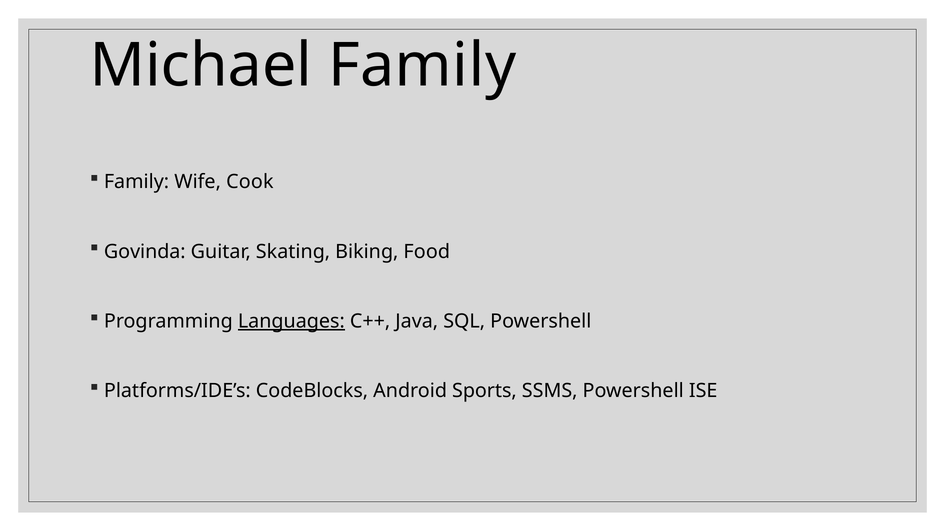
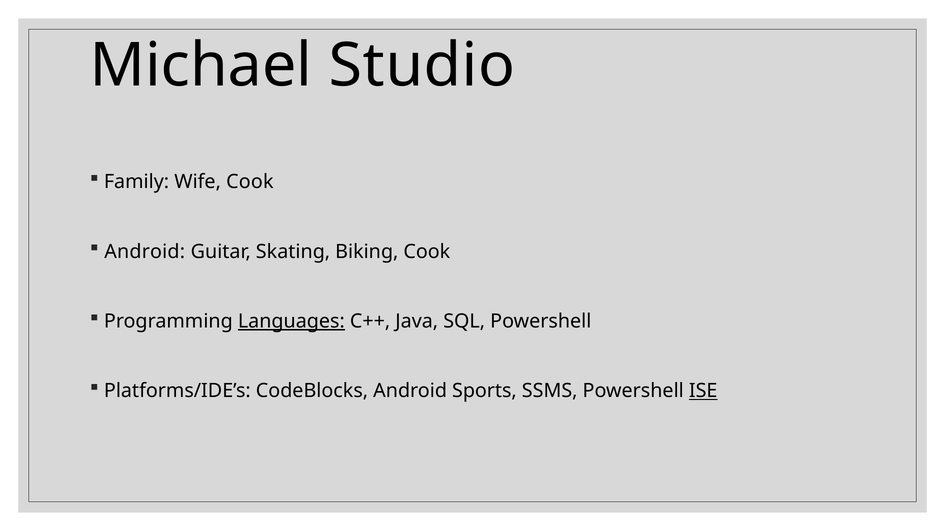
Michael Family: Family -> Studio
Govinda at (145, 252): Govinda -> Android
Biking Food: Food -> Cook
ISE underline: none -> present
